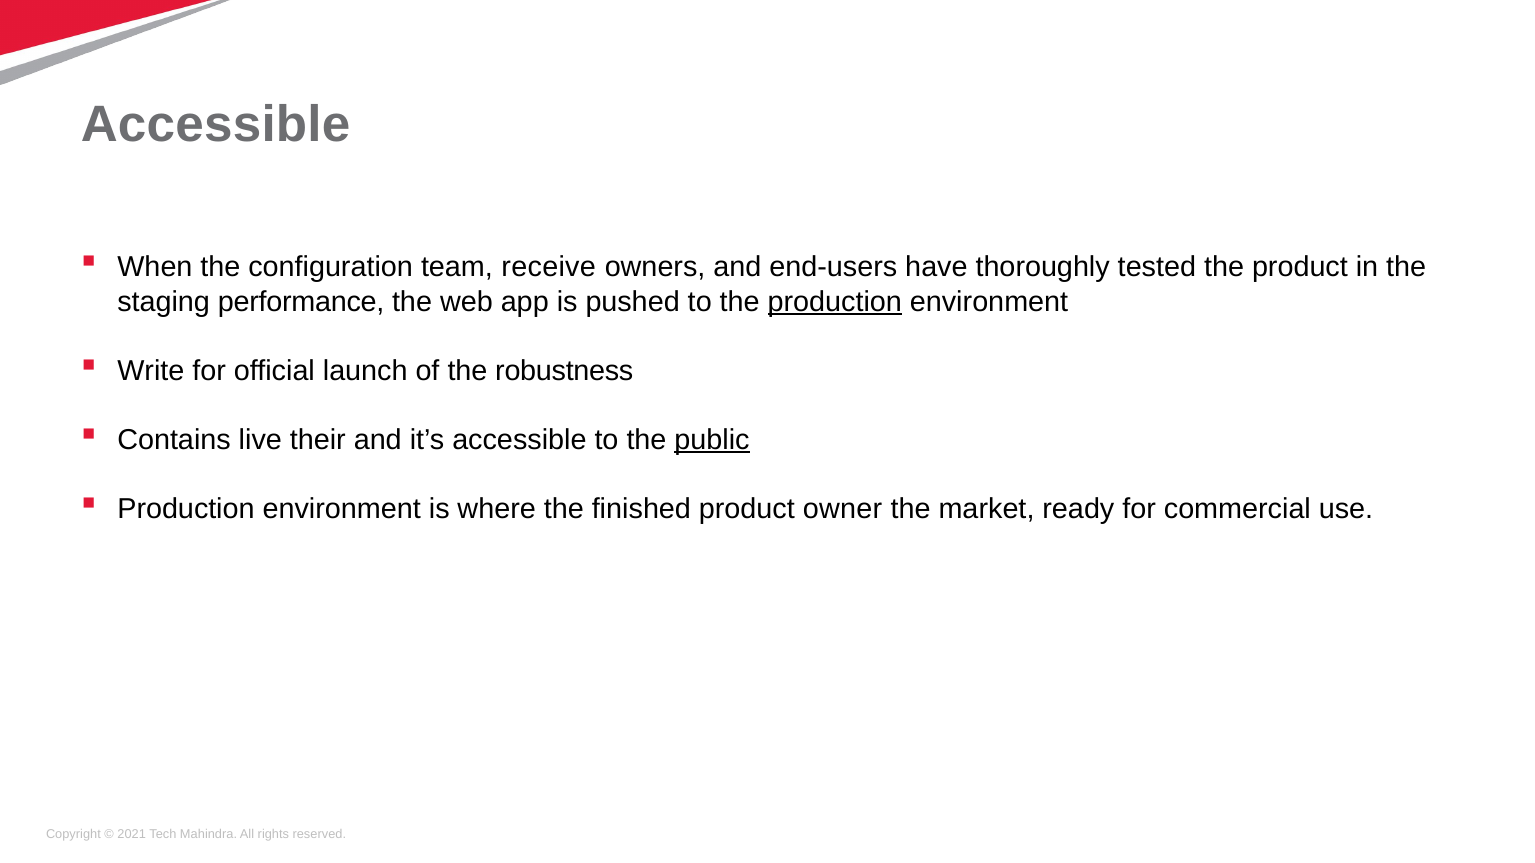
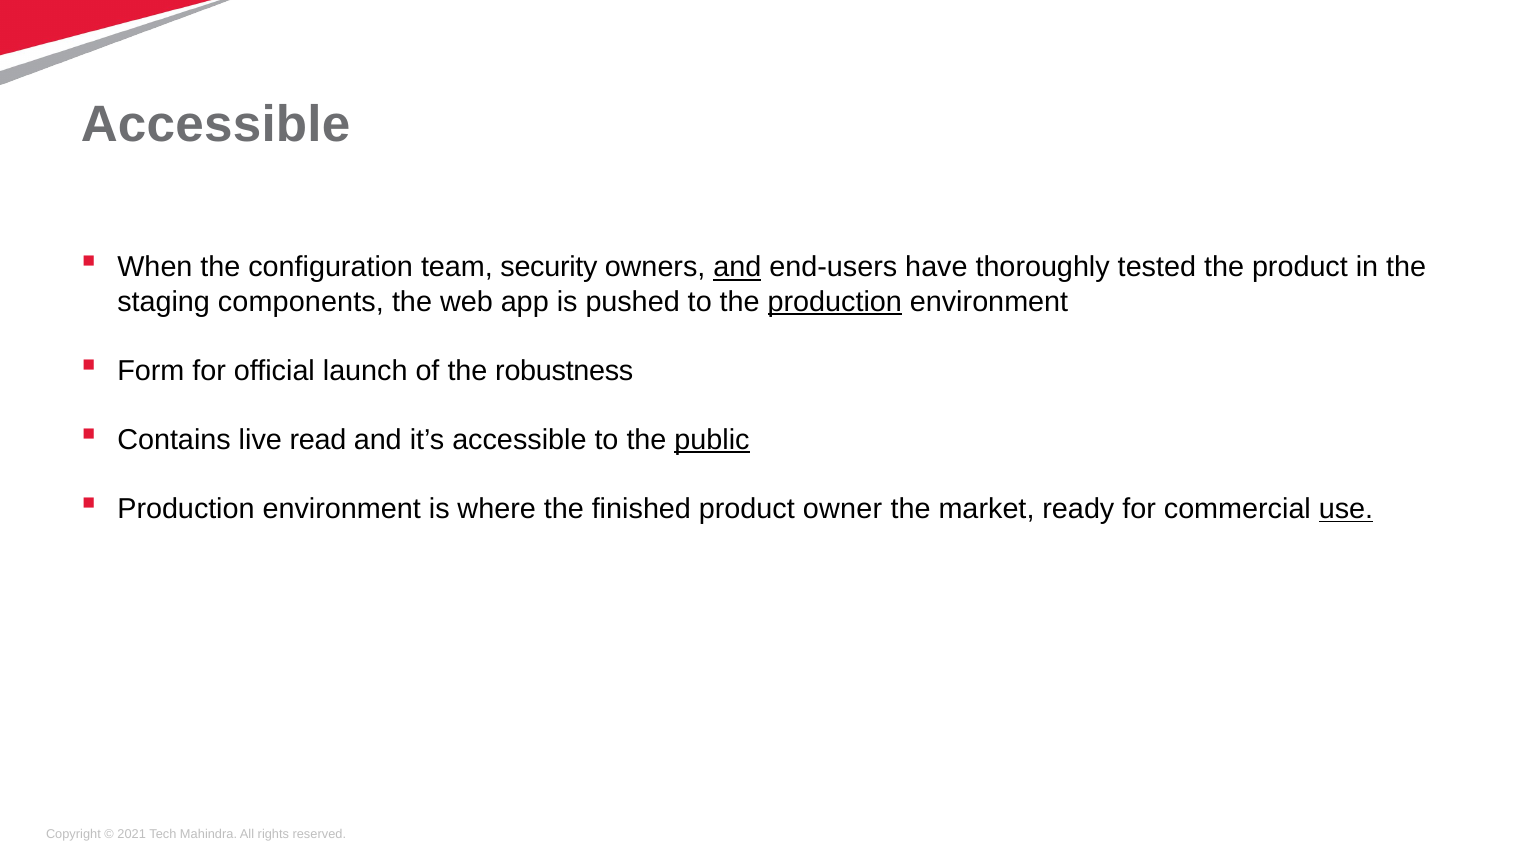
receive: receive -> security
and at (737, 268) underline: none -> present
performance: performance -> components
Write: Write -> Form
their: their -> read
use underline: none -> present
